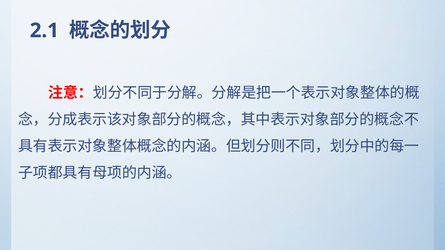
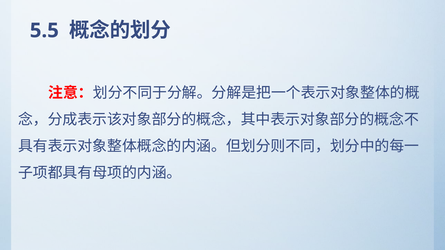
2.1: 2.1 -> 5.5
